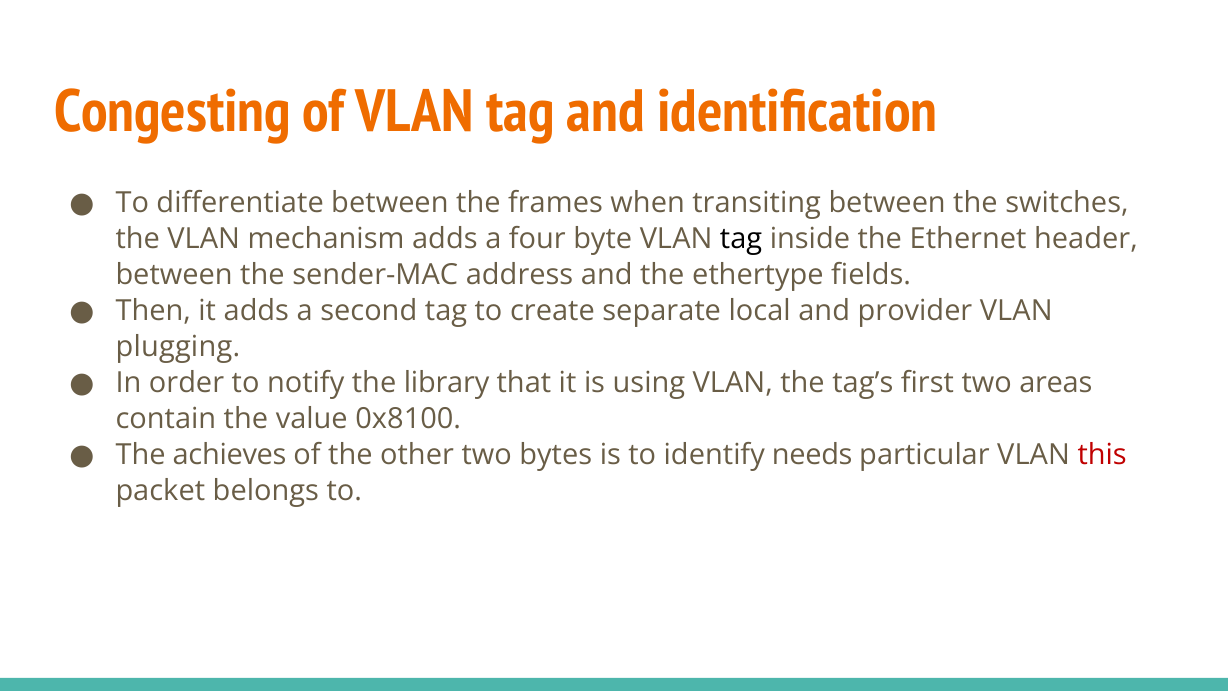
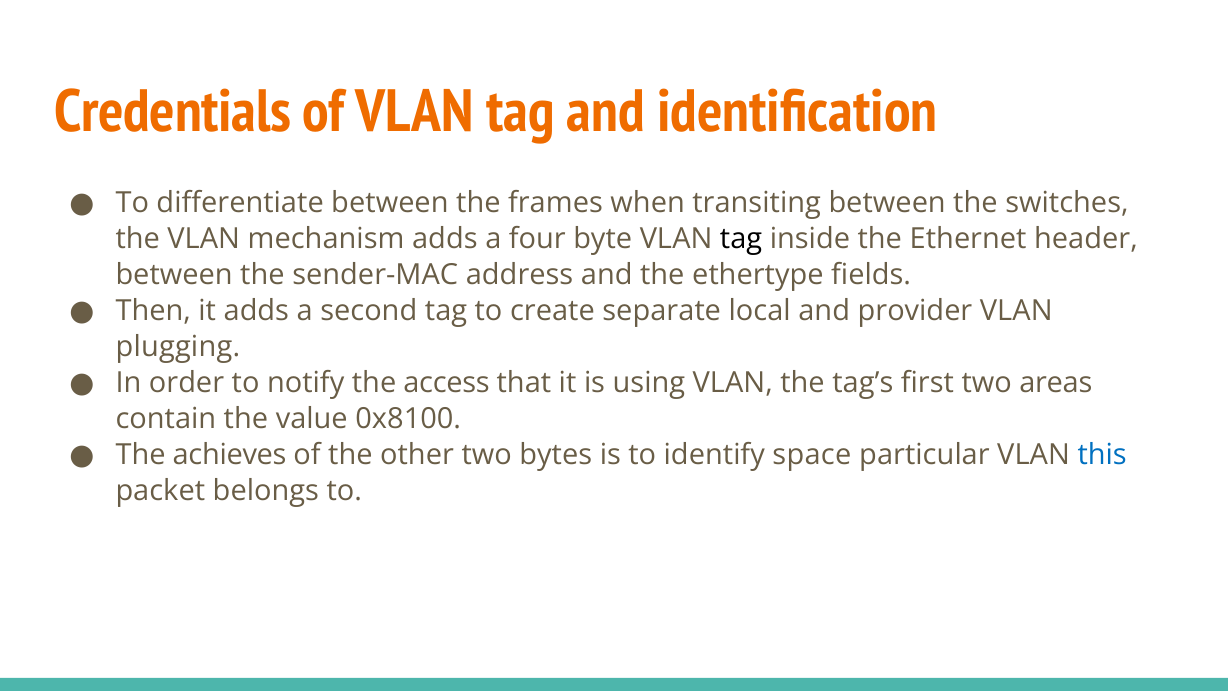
Congesting: Congesting -> Credentials
library: library -> access
needs: needs -> space
this colour: red -> blue
